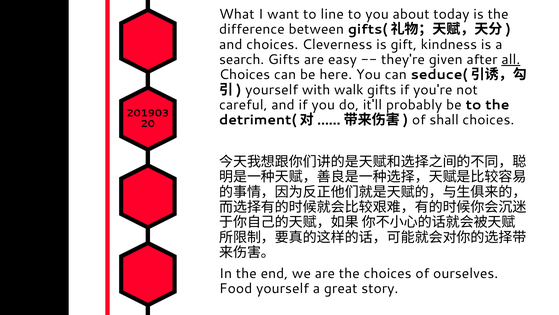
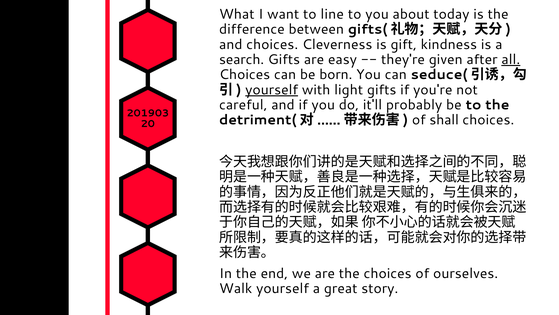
here: here -> born
yourself at (272, 90) underline: none -> present
walk: walk -> light
Food: Food -> Walk
